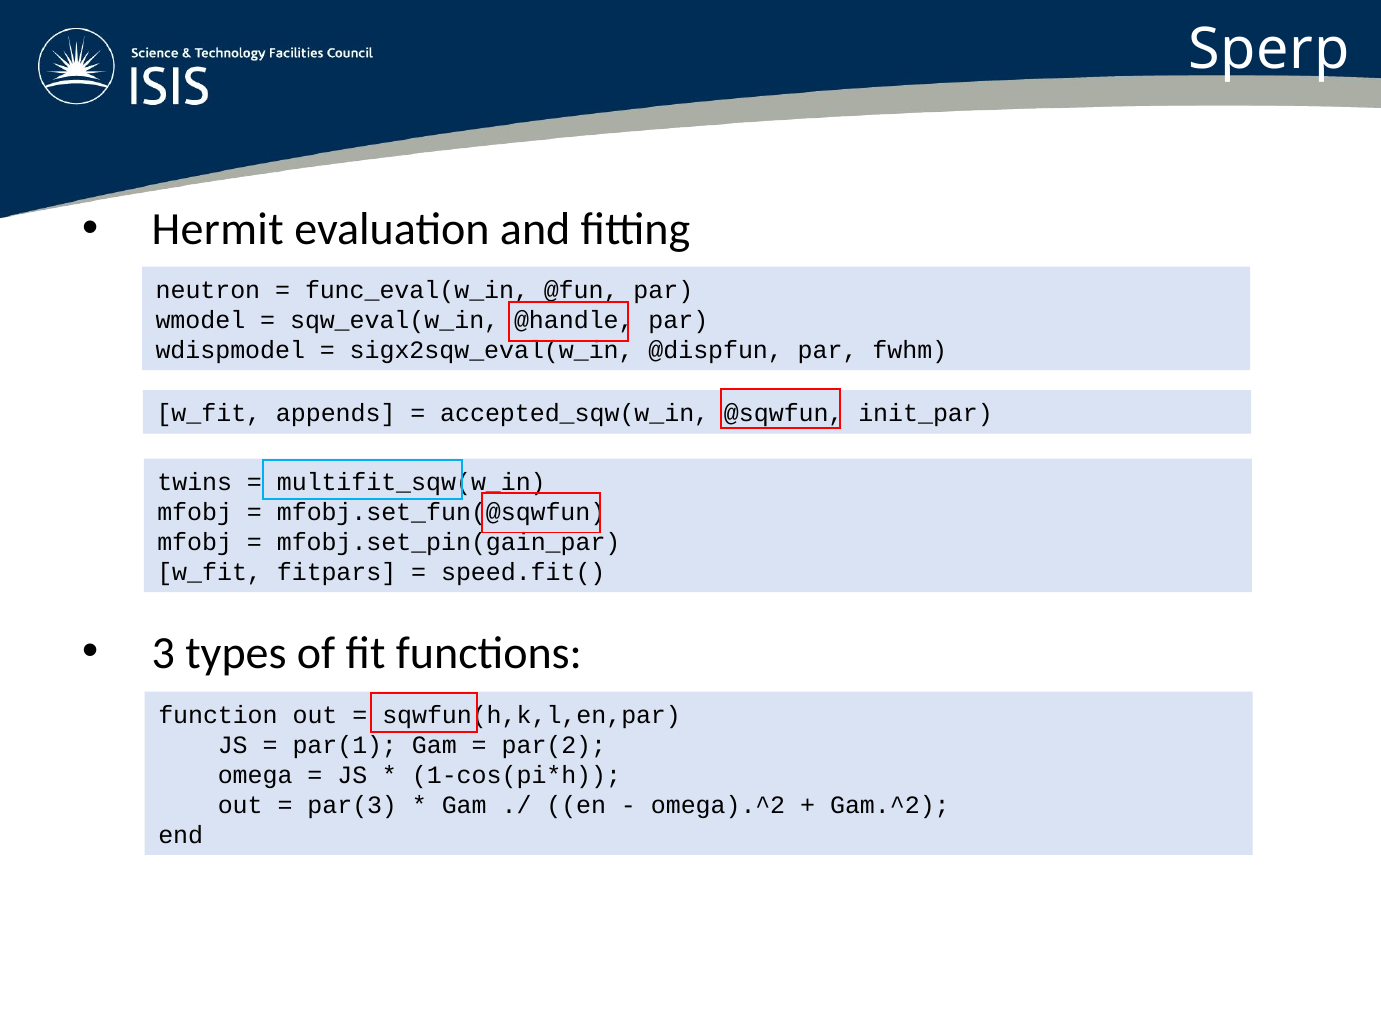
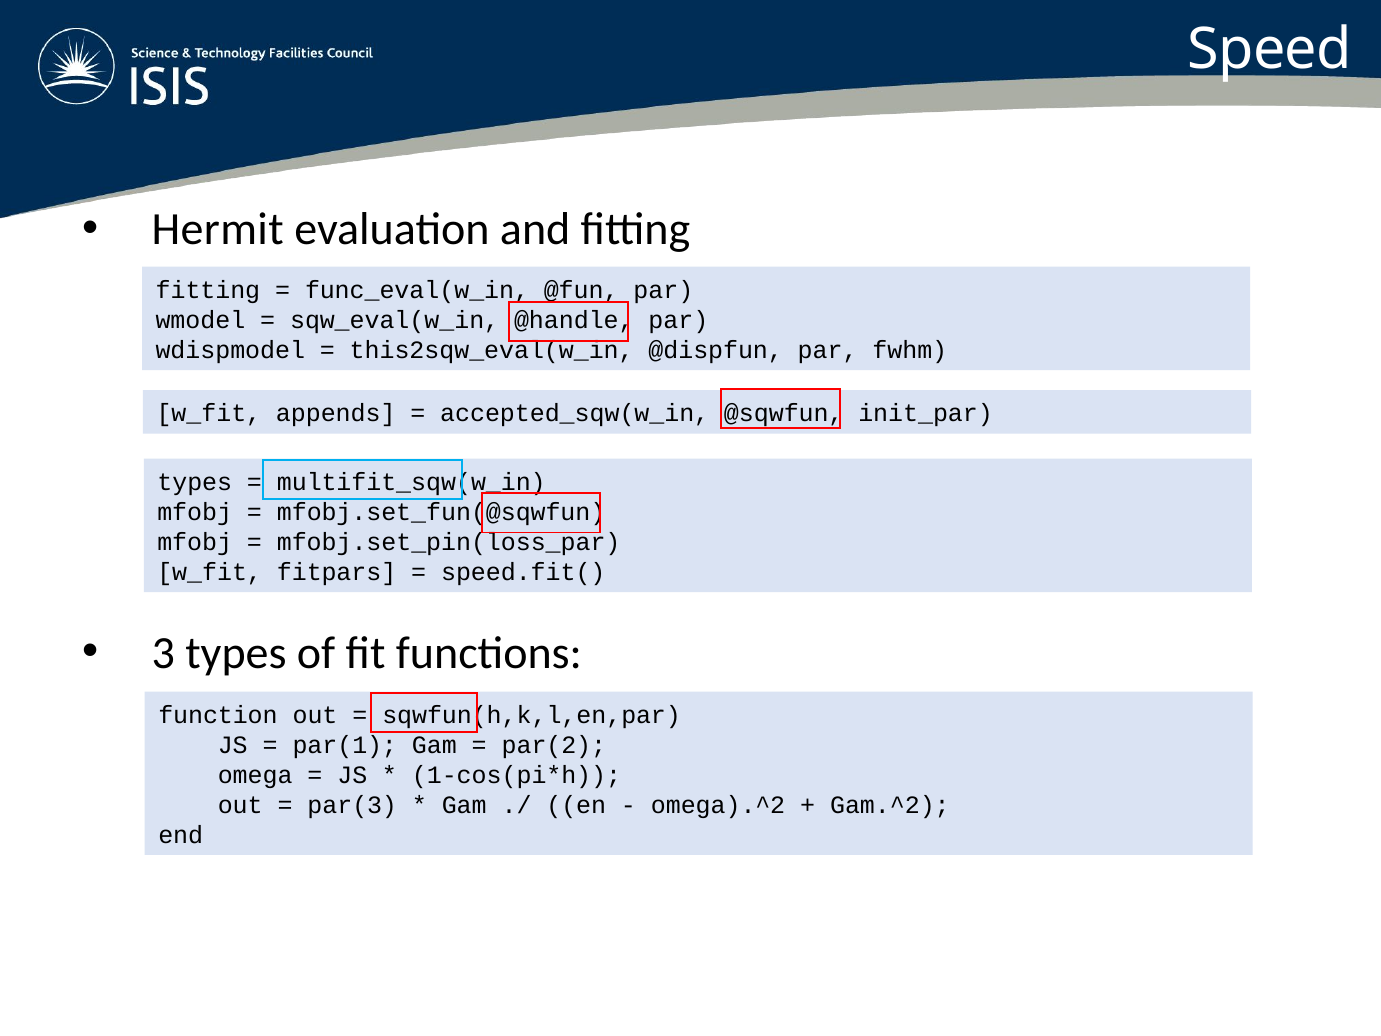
Sperp: Sperp -> Speed
neutron at (208, 290): neutron -> fitting
sigx2sqw_eval(w_in: sigx2sqw_eval(w_in -> this2sqw_eval(w_in
twins at (195, 482): twins -> types
mfobj.set_pin(gain_par: mfobj.set_pin(gain_par -> mfobj.set_pin(loss_par
